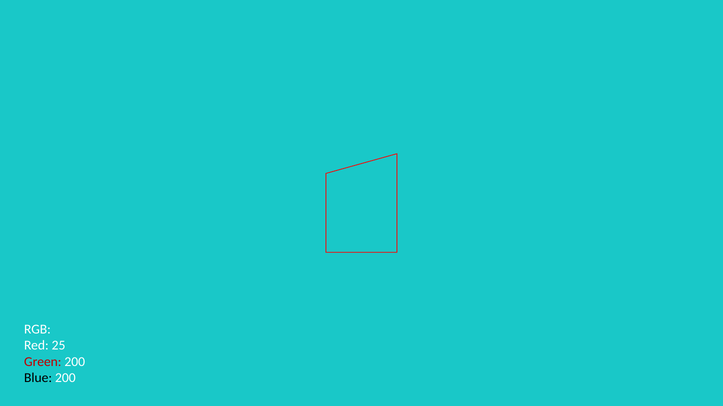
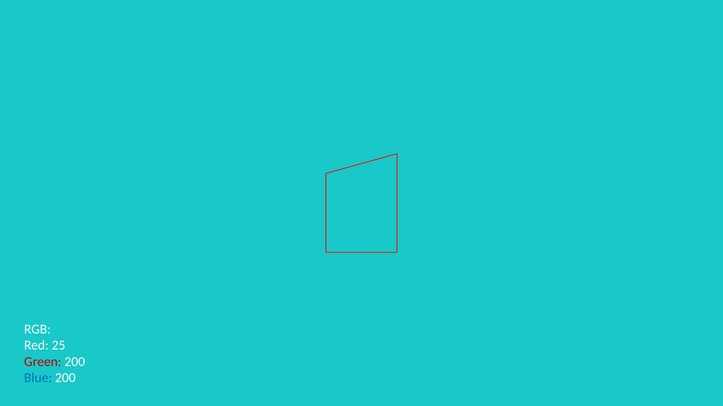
Blue colour: black -> blue
